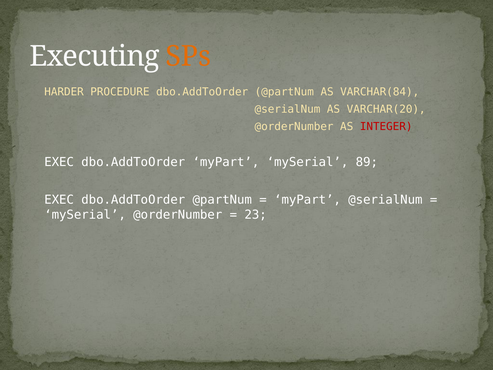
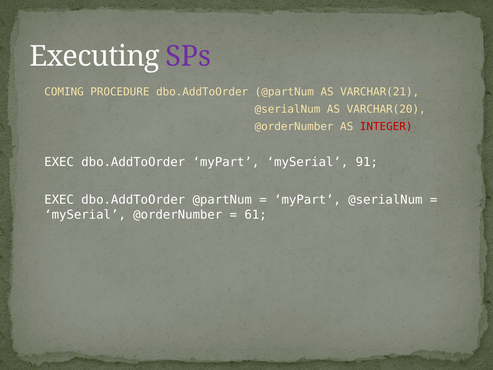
SPs colour: orange -> purple
HARDER: HARDER -> COMING
VARCHAR(84: VARCHAR(84 -> VARCHAR(21
89: 89 -> 91
23: 23 -> 61
